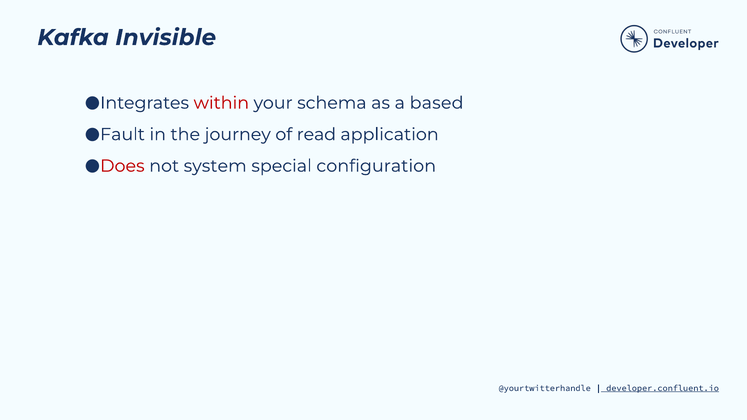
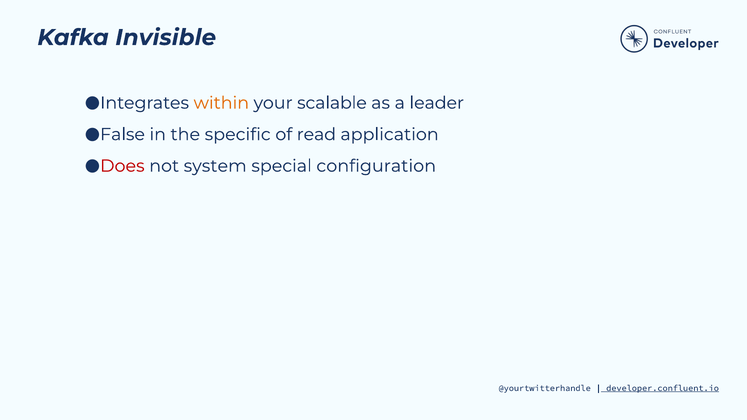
within colour: red -> orange
schema: schema -> scalable
based: based -> leader
Fault: Fault -> False
journey: journey -> specific
